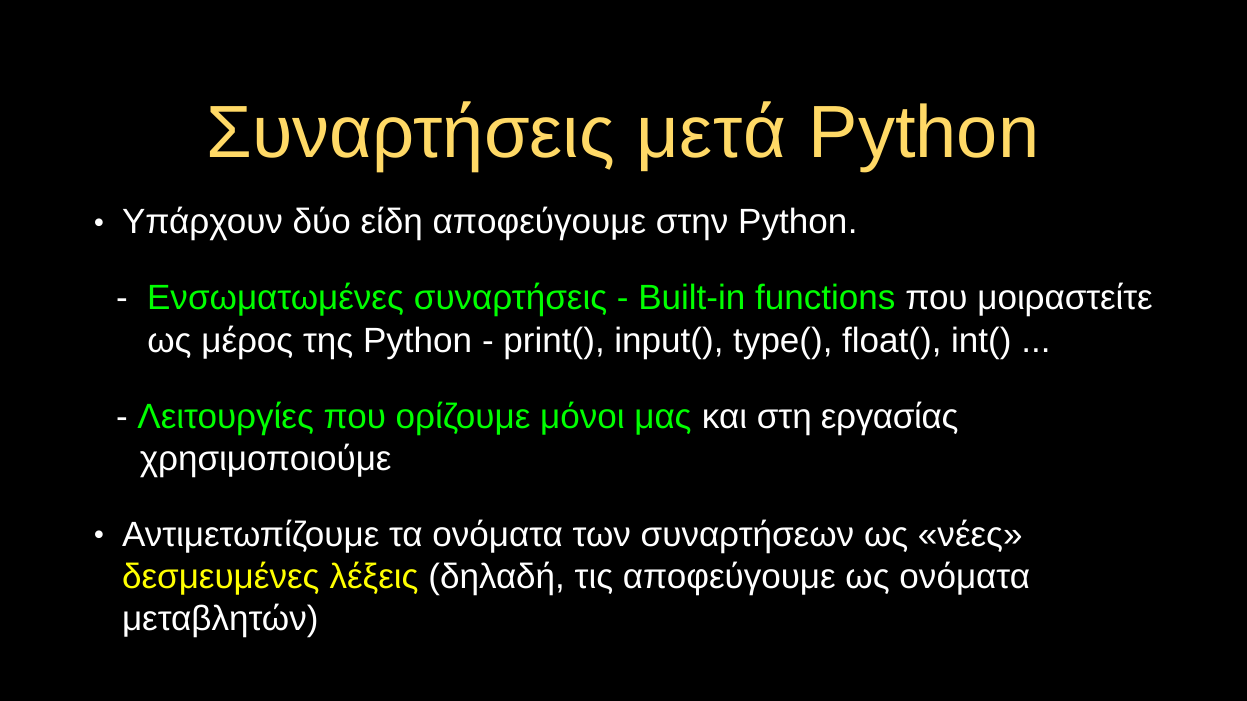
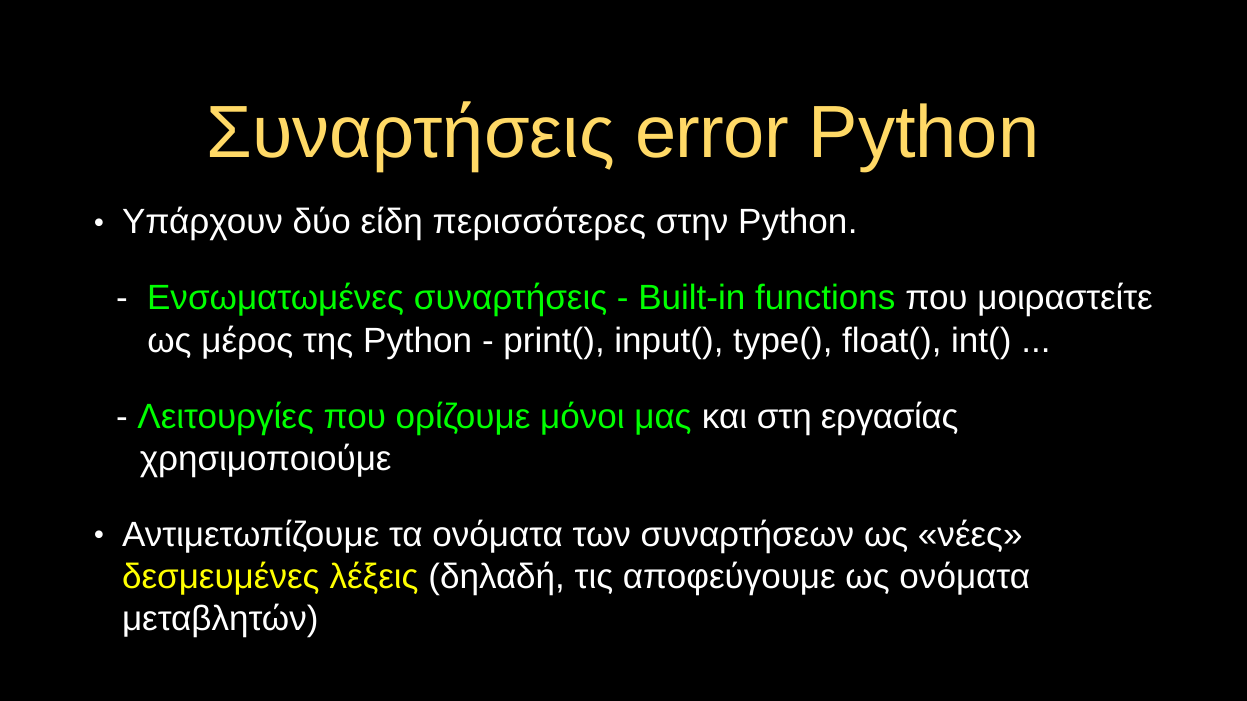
μετά: μετά -> error
είδη αποφεύγουμε: αποφεύγουμε -> περισσότερες
